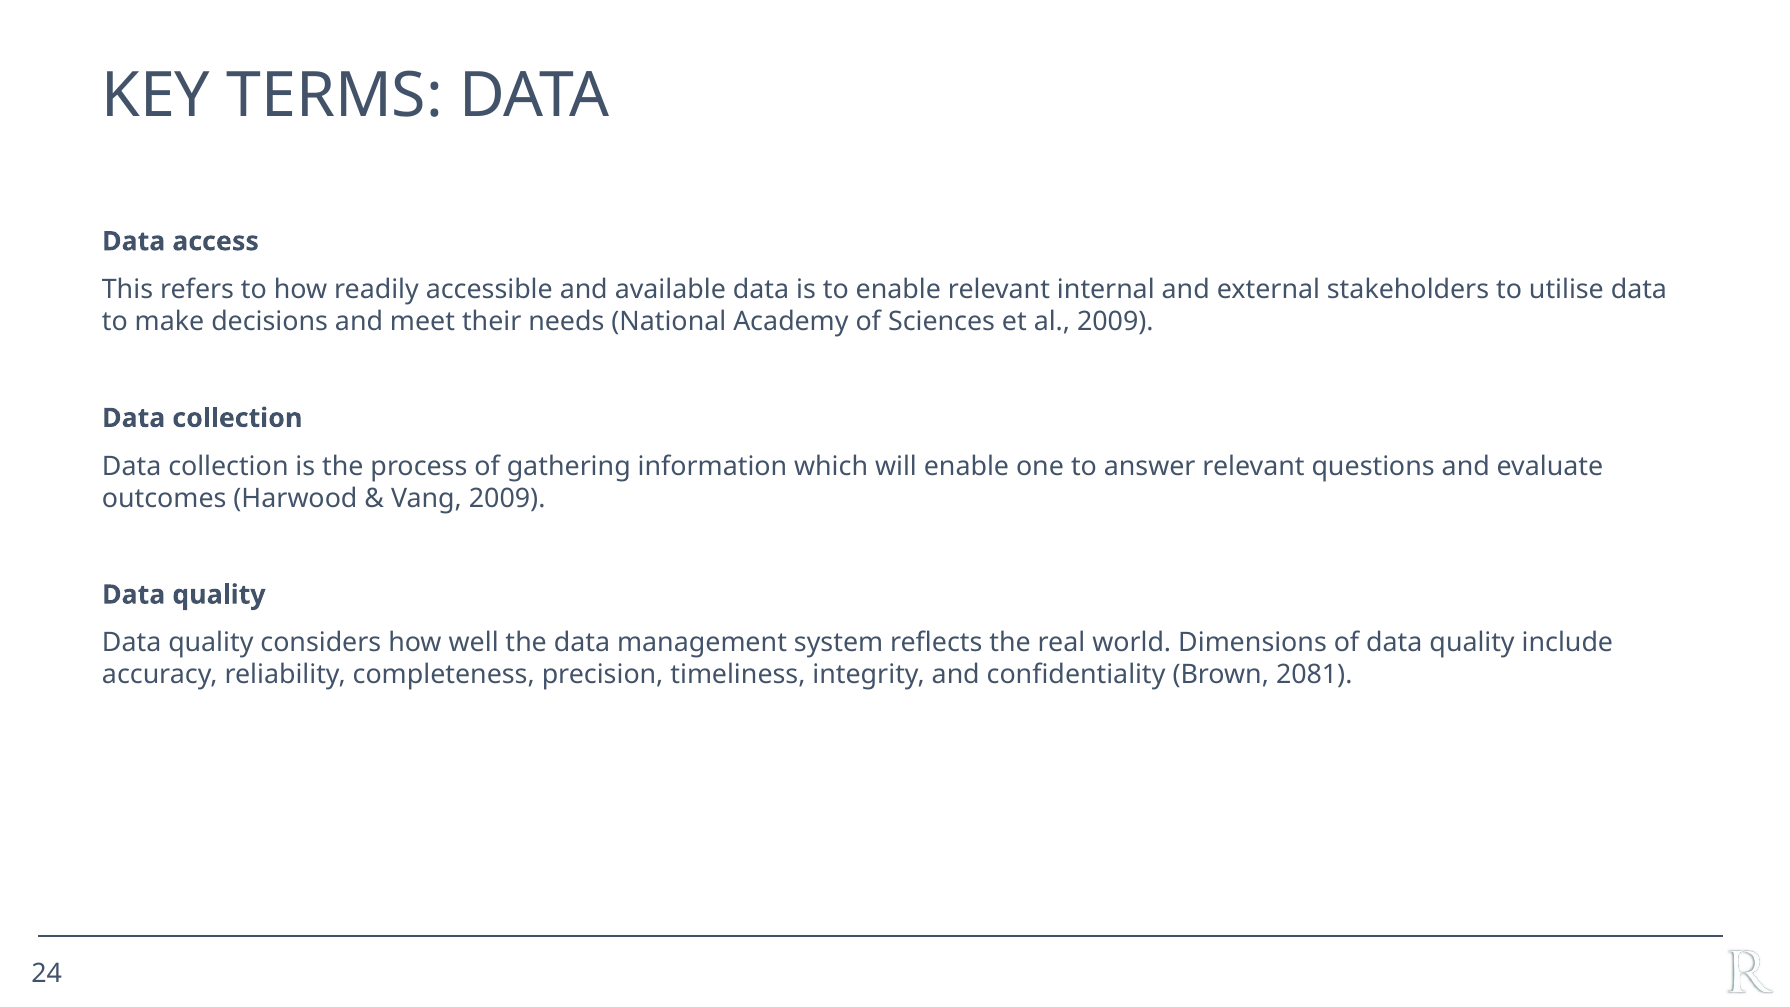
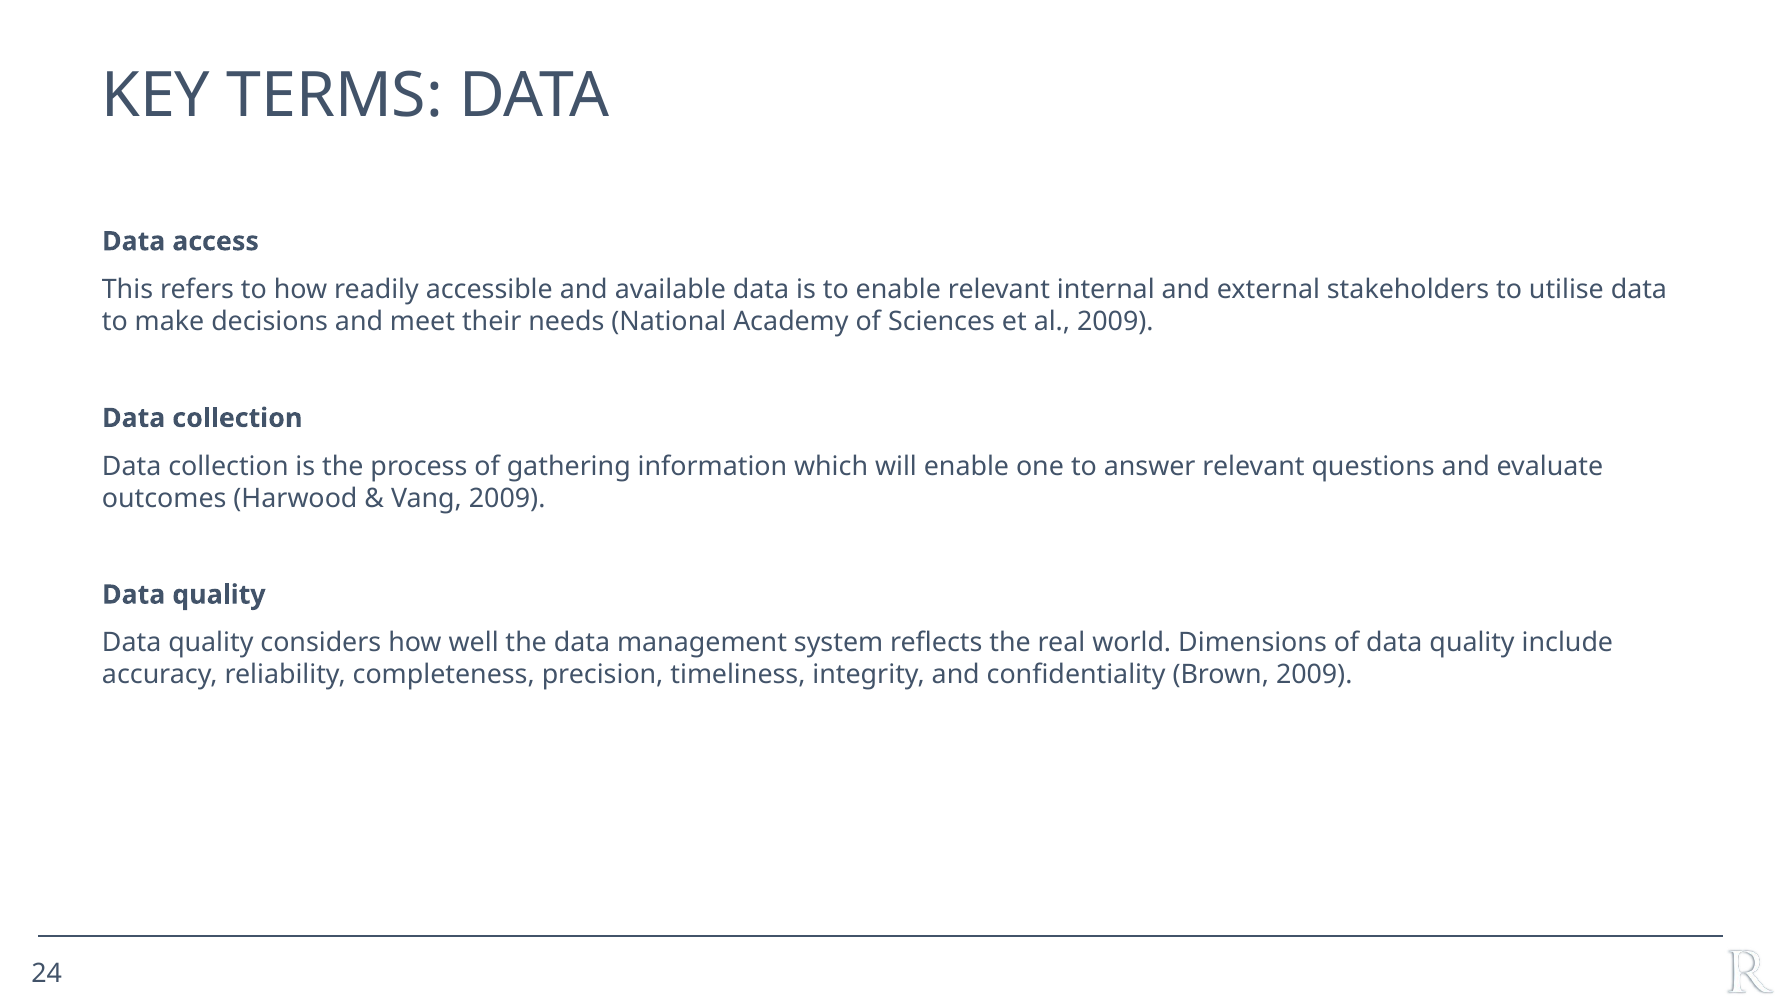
Brown 2081: 2081 -> 2009
